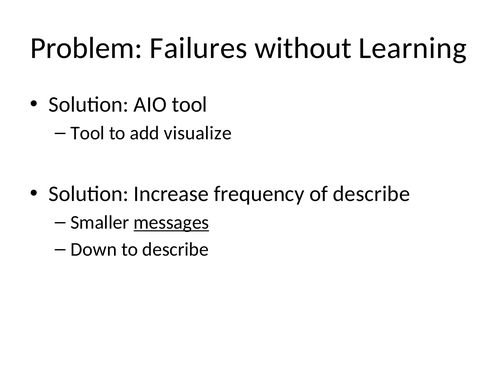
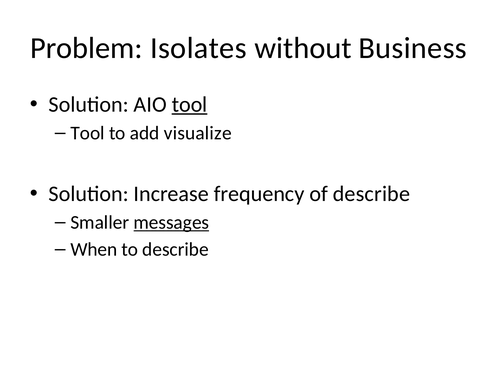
Failures: Failures -> Isolates
Learning: Learning -> Business
tool at (190, 104) underline: none -> present
Down: Down -> When
